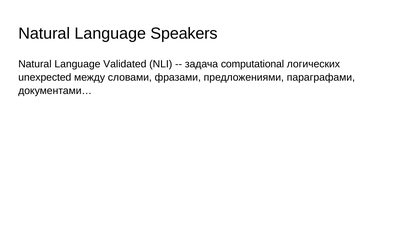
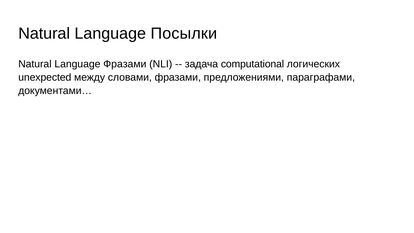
Speakers: Speakers -> Посылки
Language Validated: Validated -> Фразами
